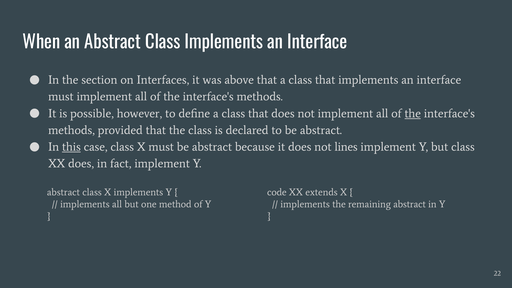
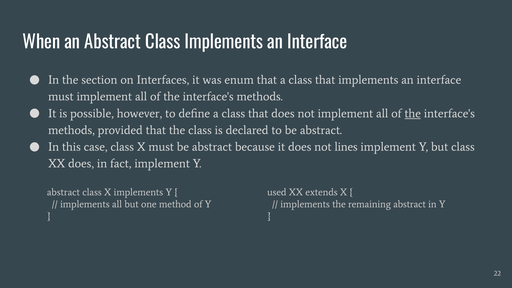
above: above -> enum
this underline: present -> none
code: code -> used
